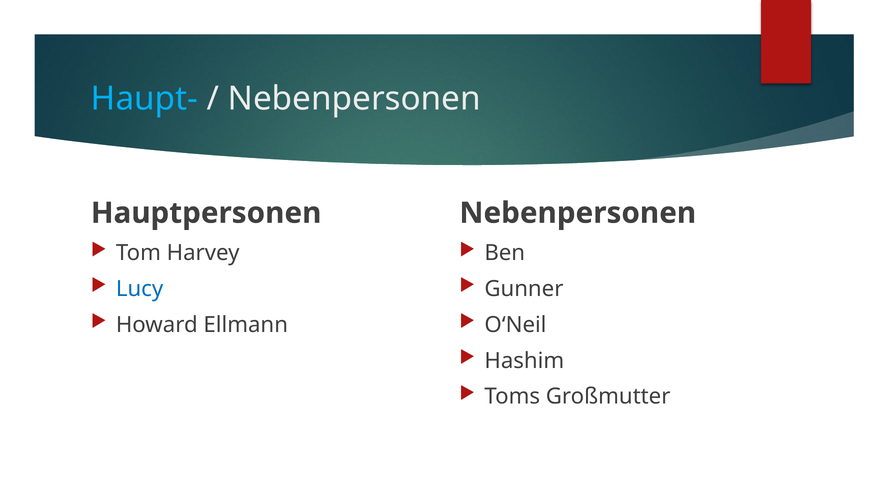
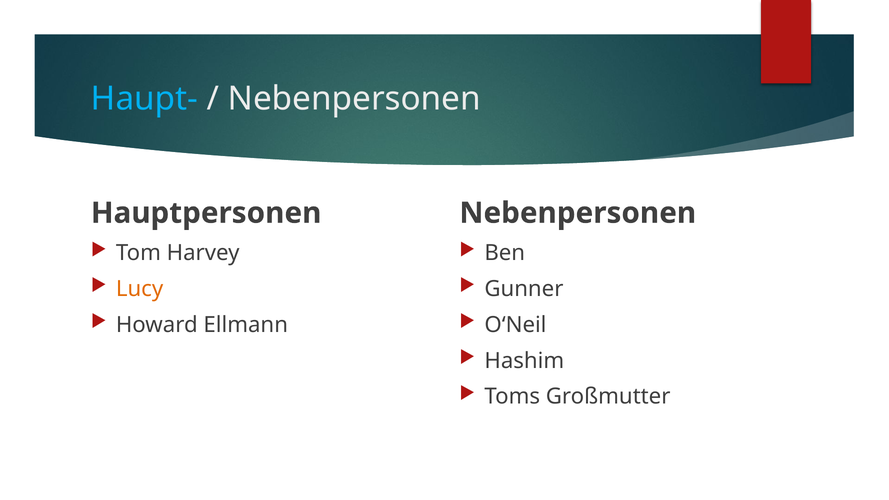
Lucy colour: blue -> orange
